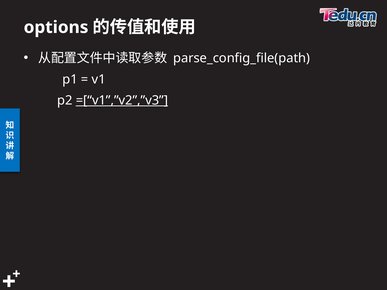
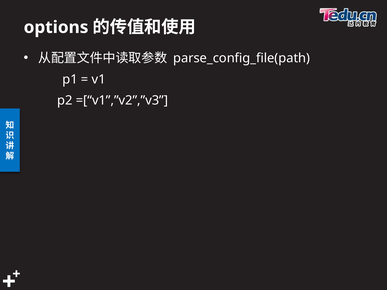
=[“v1”,”v2”,”v3 underline: present -> none
